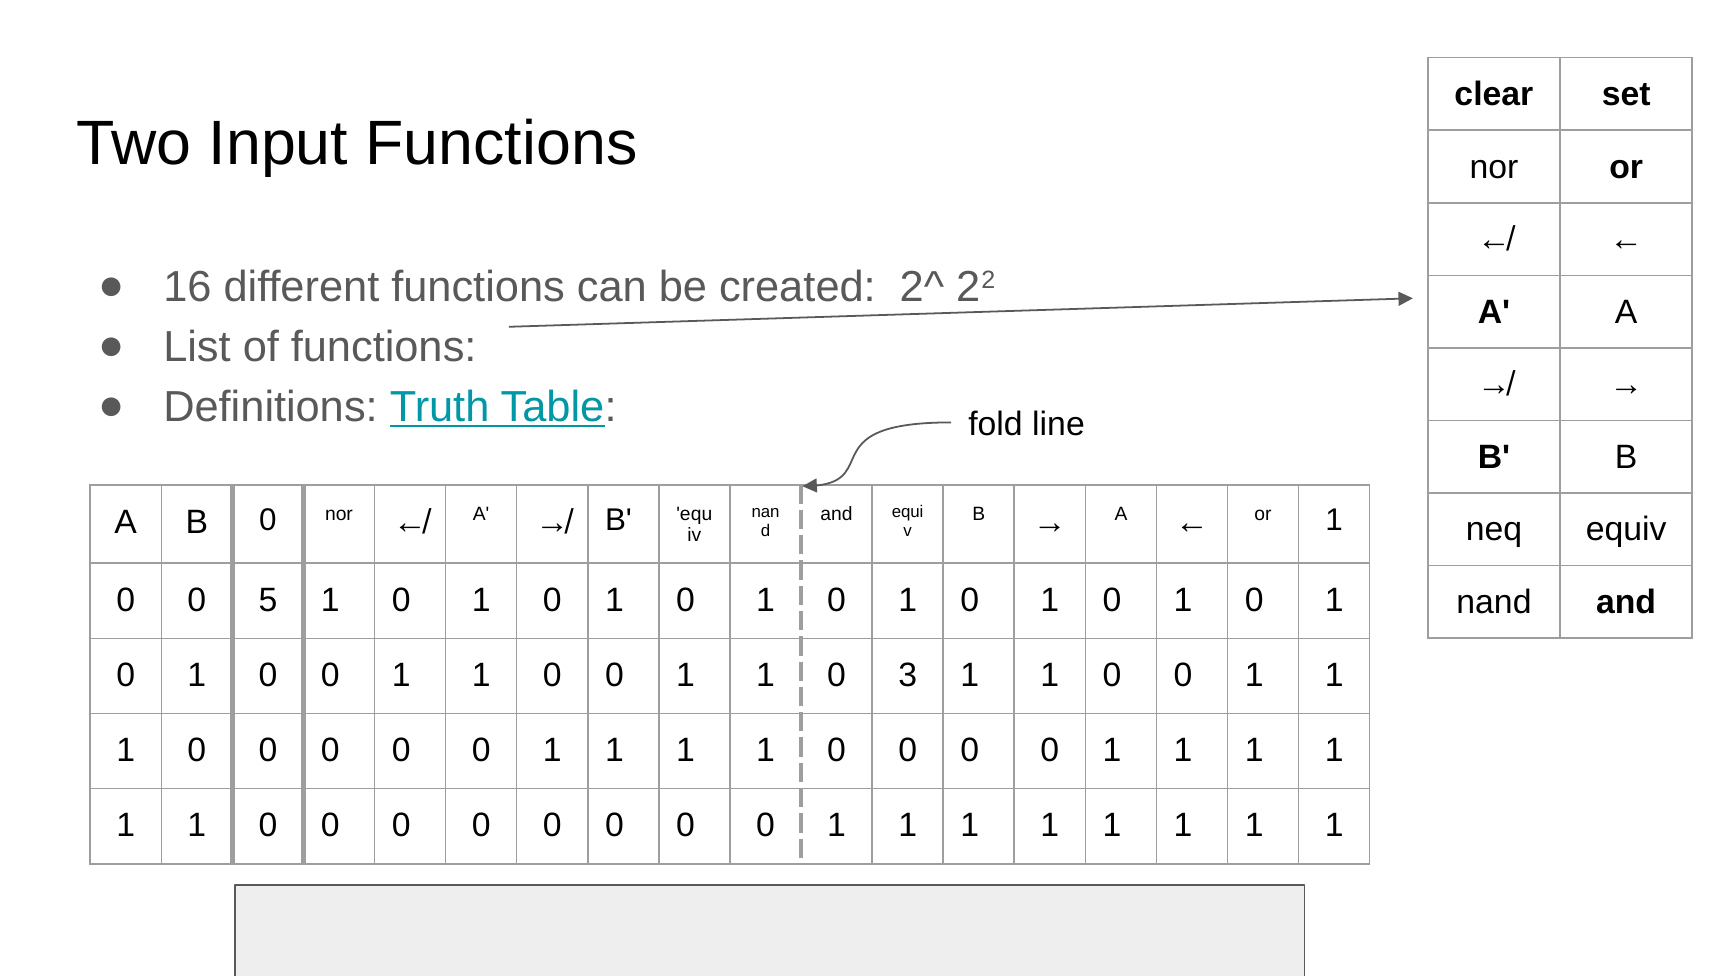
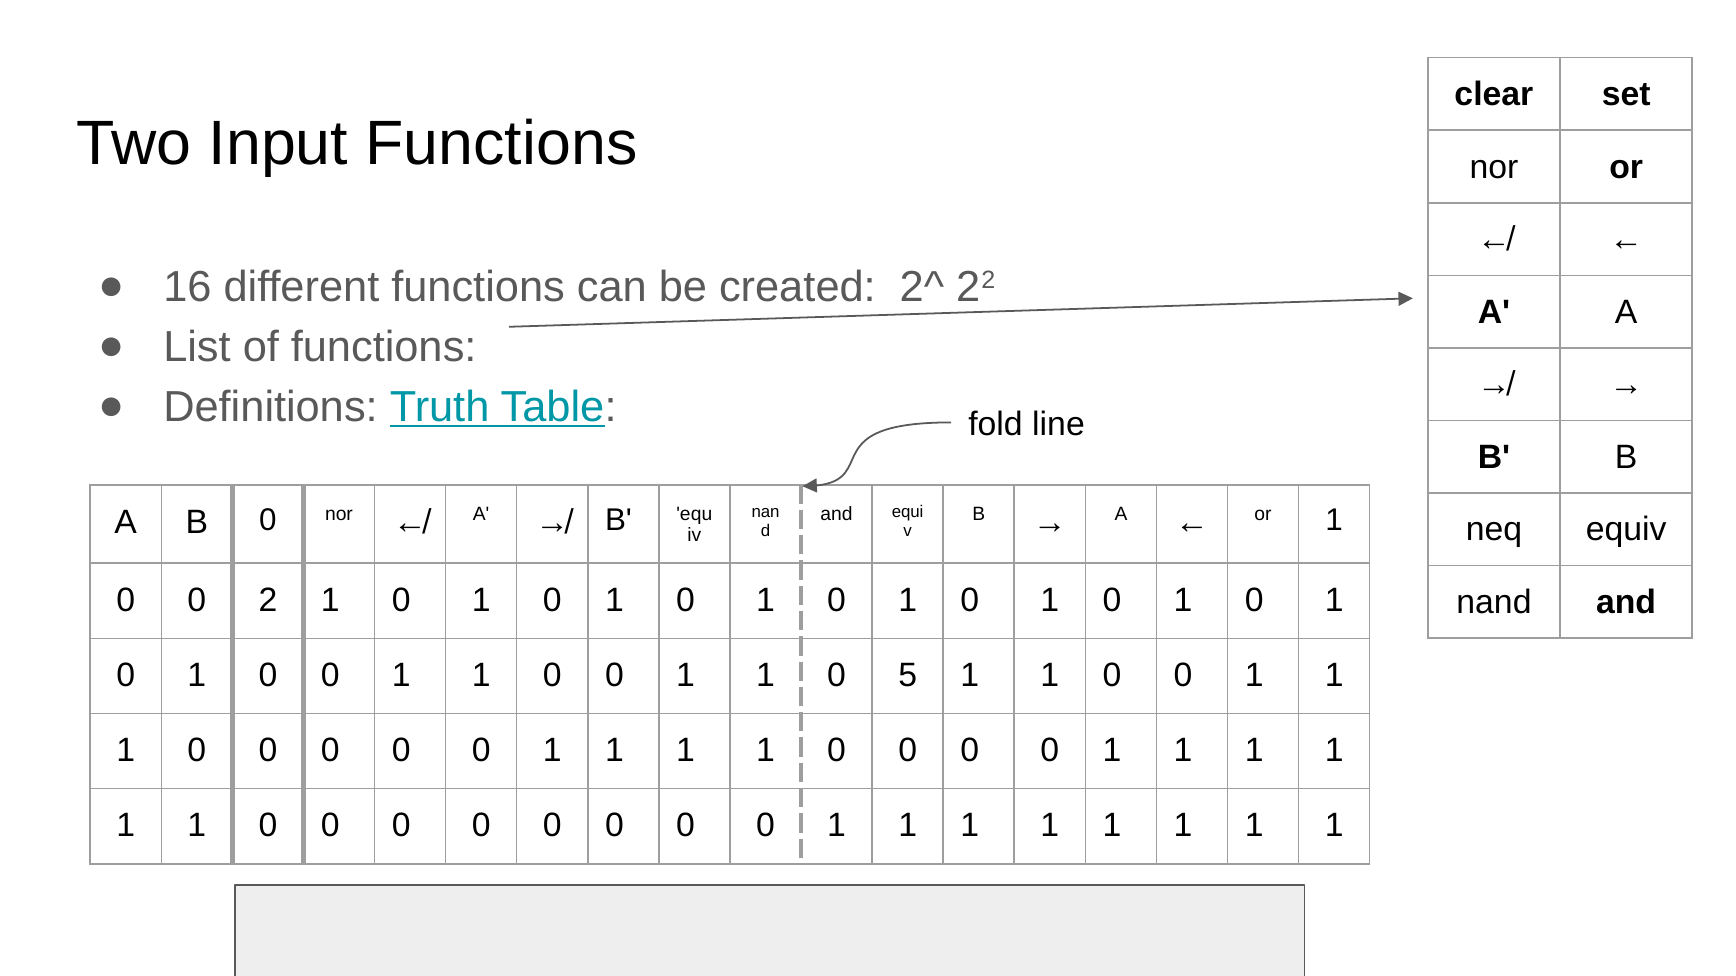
5: 5 -> 2
3: 3 -> 5
